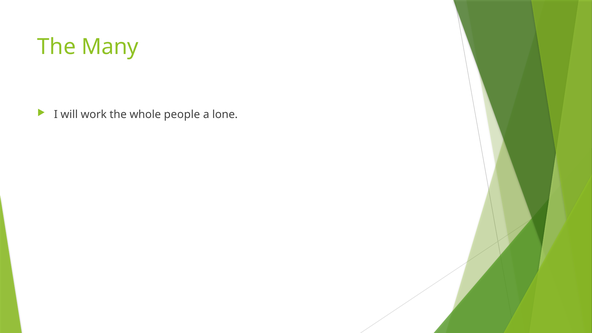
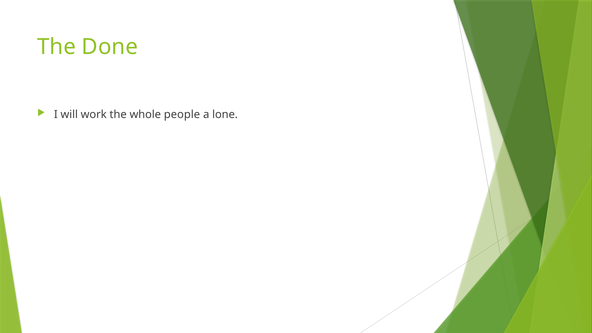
Many: Many -> Done
